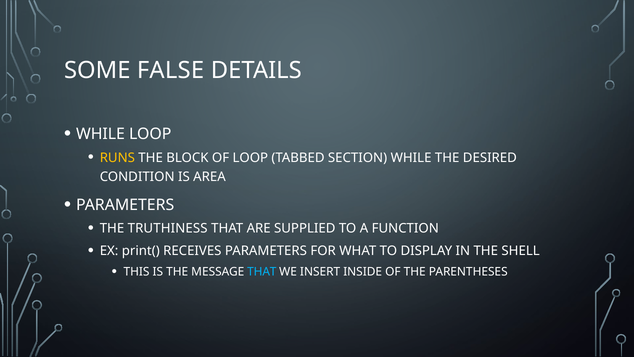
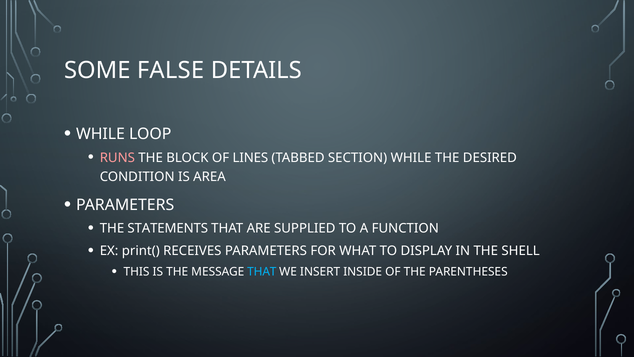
RUNS colour: yellow -> pink
OF LOOP: LOOP -> LINES
TRUTHINESS: TRUTHINESS -> STATEMENTS
